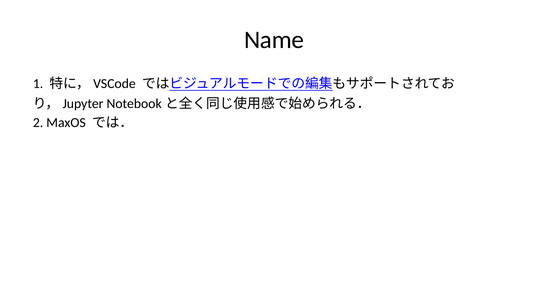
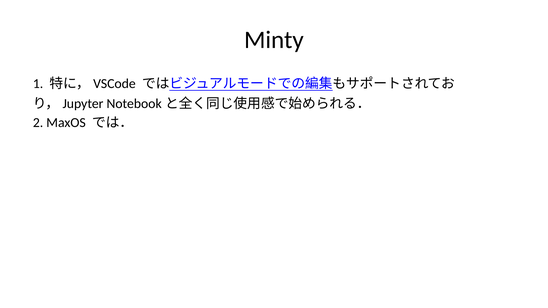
Name: Name -> Minty
